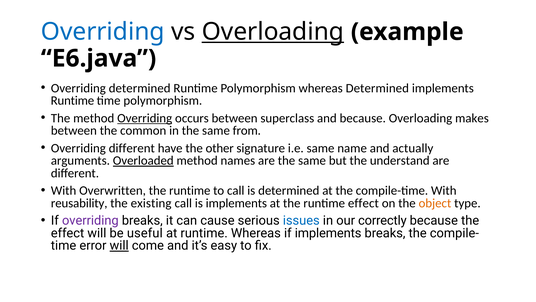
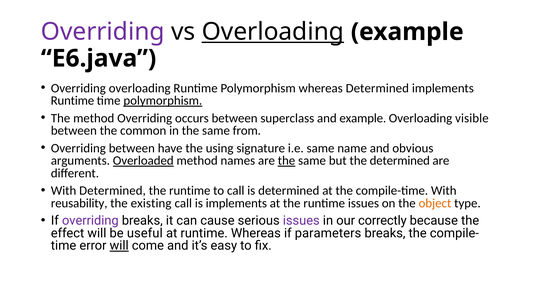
Overriding at (103, 32) colour: blue -> purple
Overriding determined: determined -> overloading
polymorphism at (163, 100) underline: none -> present
Overriding at (145, 118) underline: present -> none
and because: because -> example
makes: makes -> visible
Overriding different: different -> between
other: other -> using
actually: actually -> obvious
the at (287, 160) underline: none -> present
the understand: understand -> determined
With Overwritten: Overwritten -> Determined
runtime effect: effect -> issues
issues at (301, 220) colour: blue -> purple
if implements: implements -> parameters
